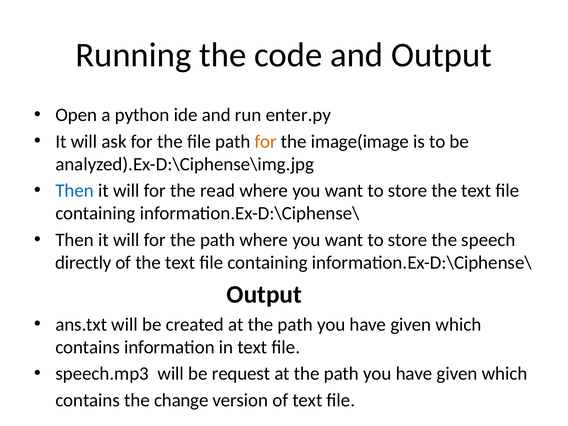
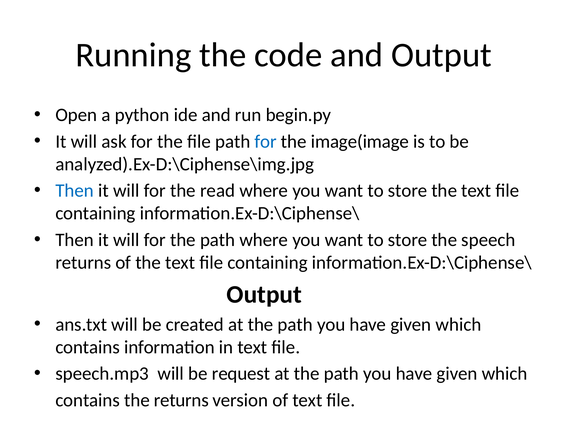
enter.py: enter.py -> begin.py
for at (266, 141) colour: orange -> blue
directly at (83, 263): directly -> returns
the change: change -> returns
